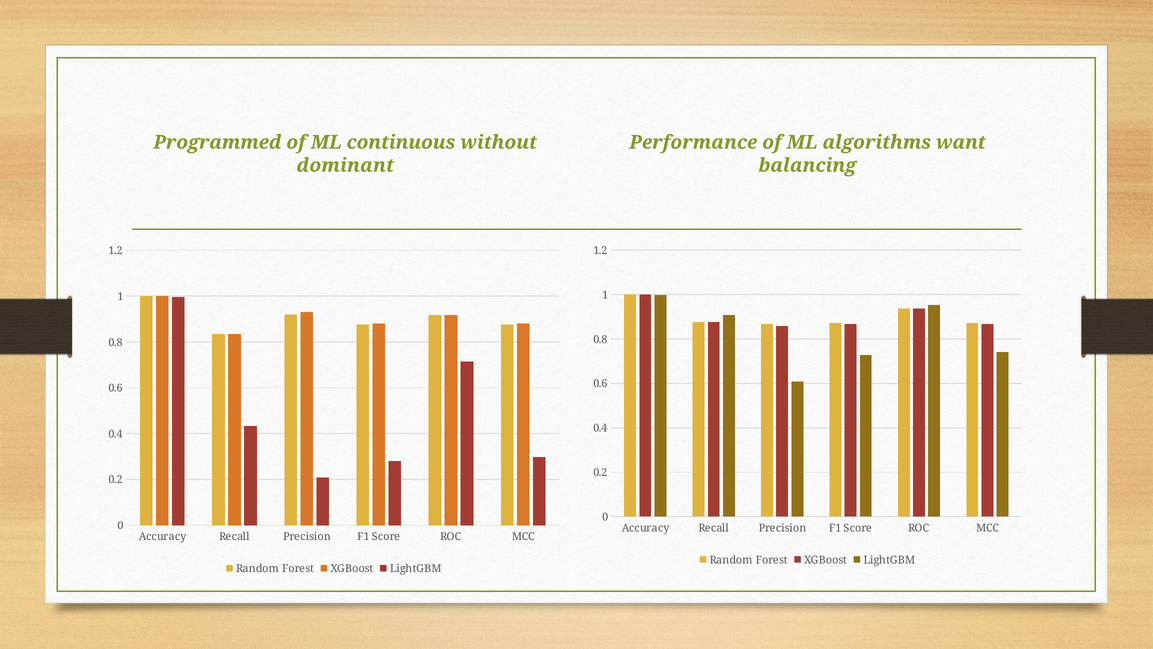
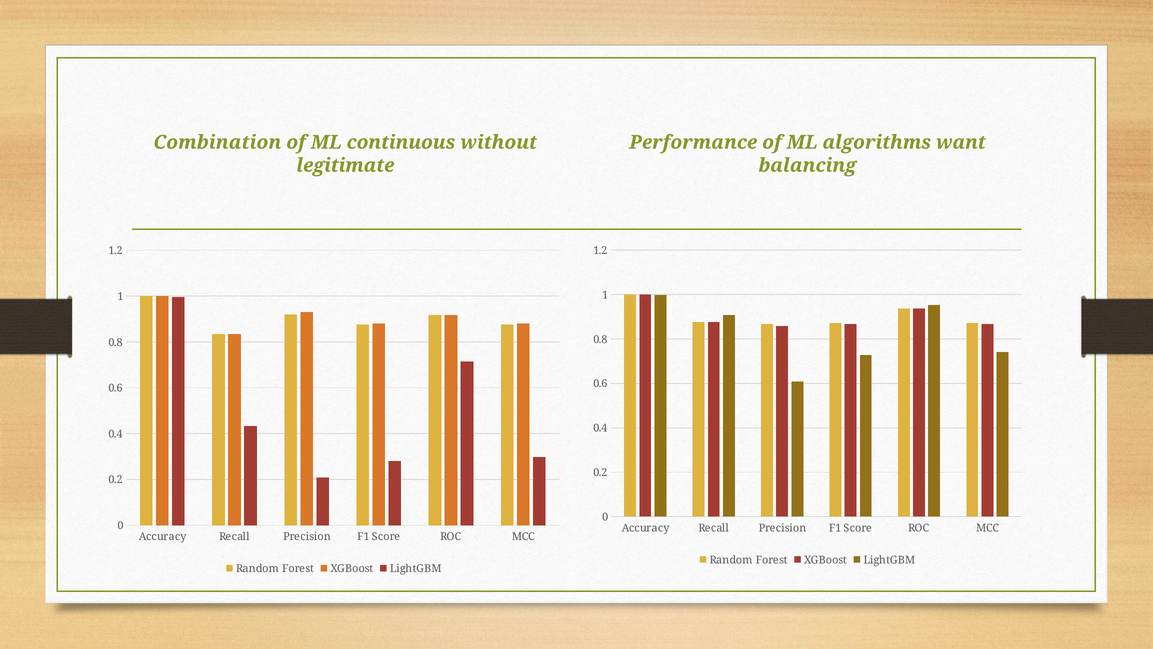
Programmed: Programmed -> Combination
dominant: dominant -> legitimate
